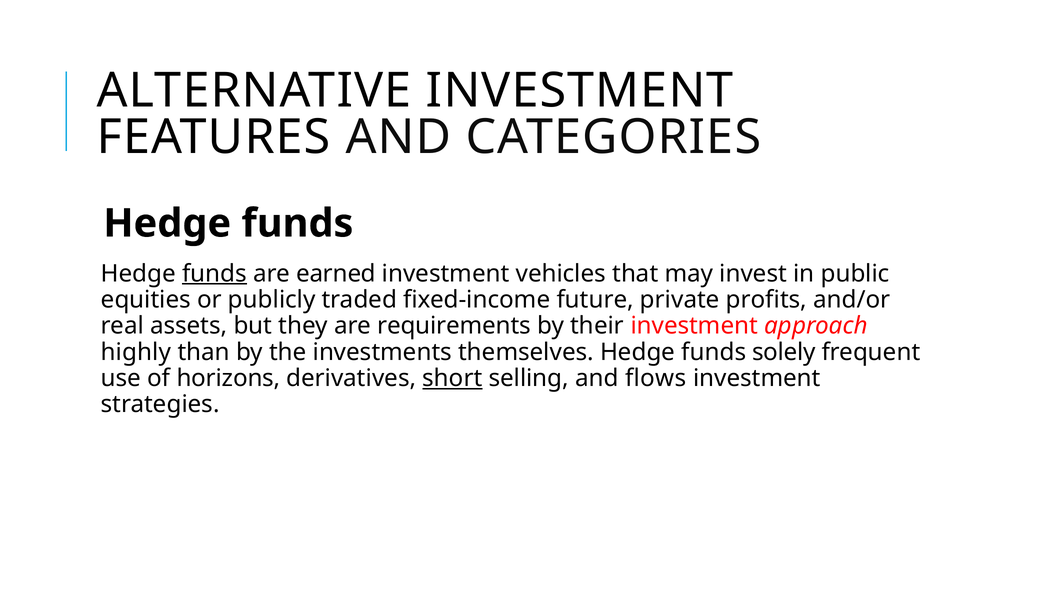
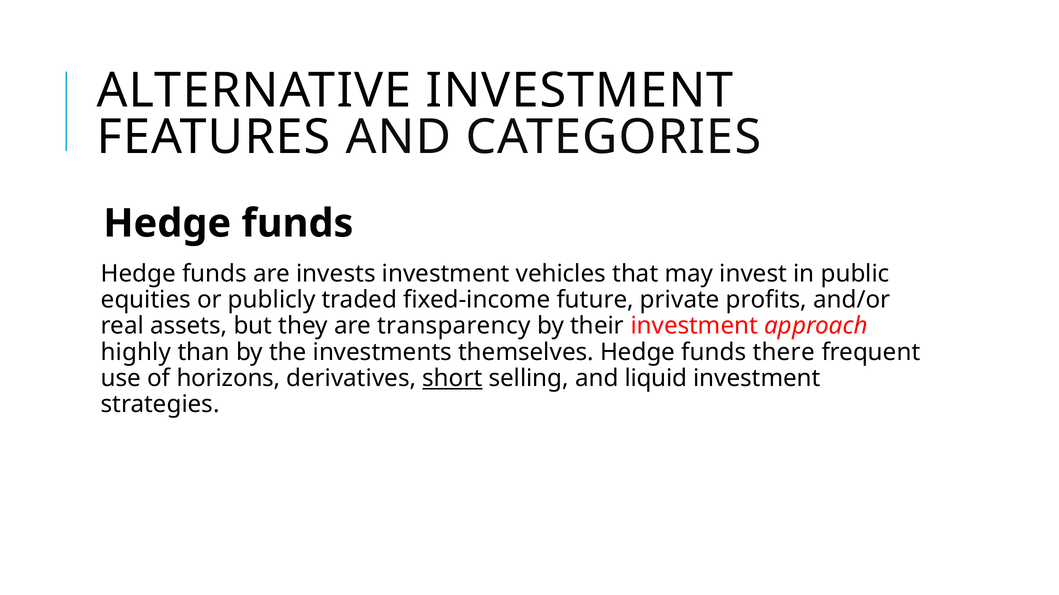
funds at (215, 274) underline: present -> none
earned: earned -> invests
requirements: requirements -> transparency
solely: solely -> there
flows: flows -> liquid
